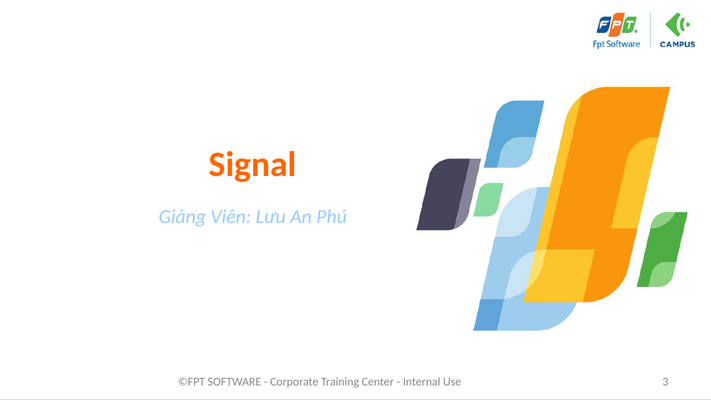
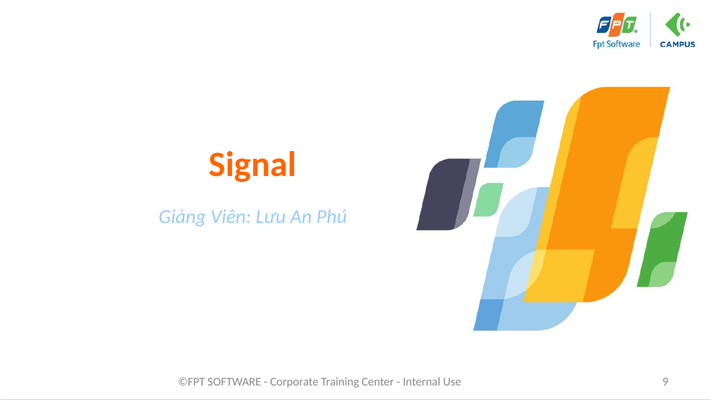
3: 3 -> 9
